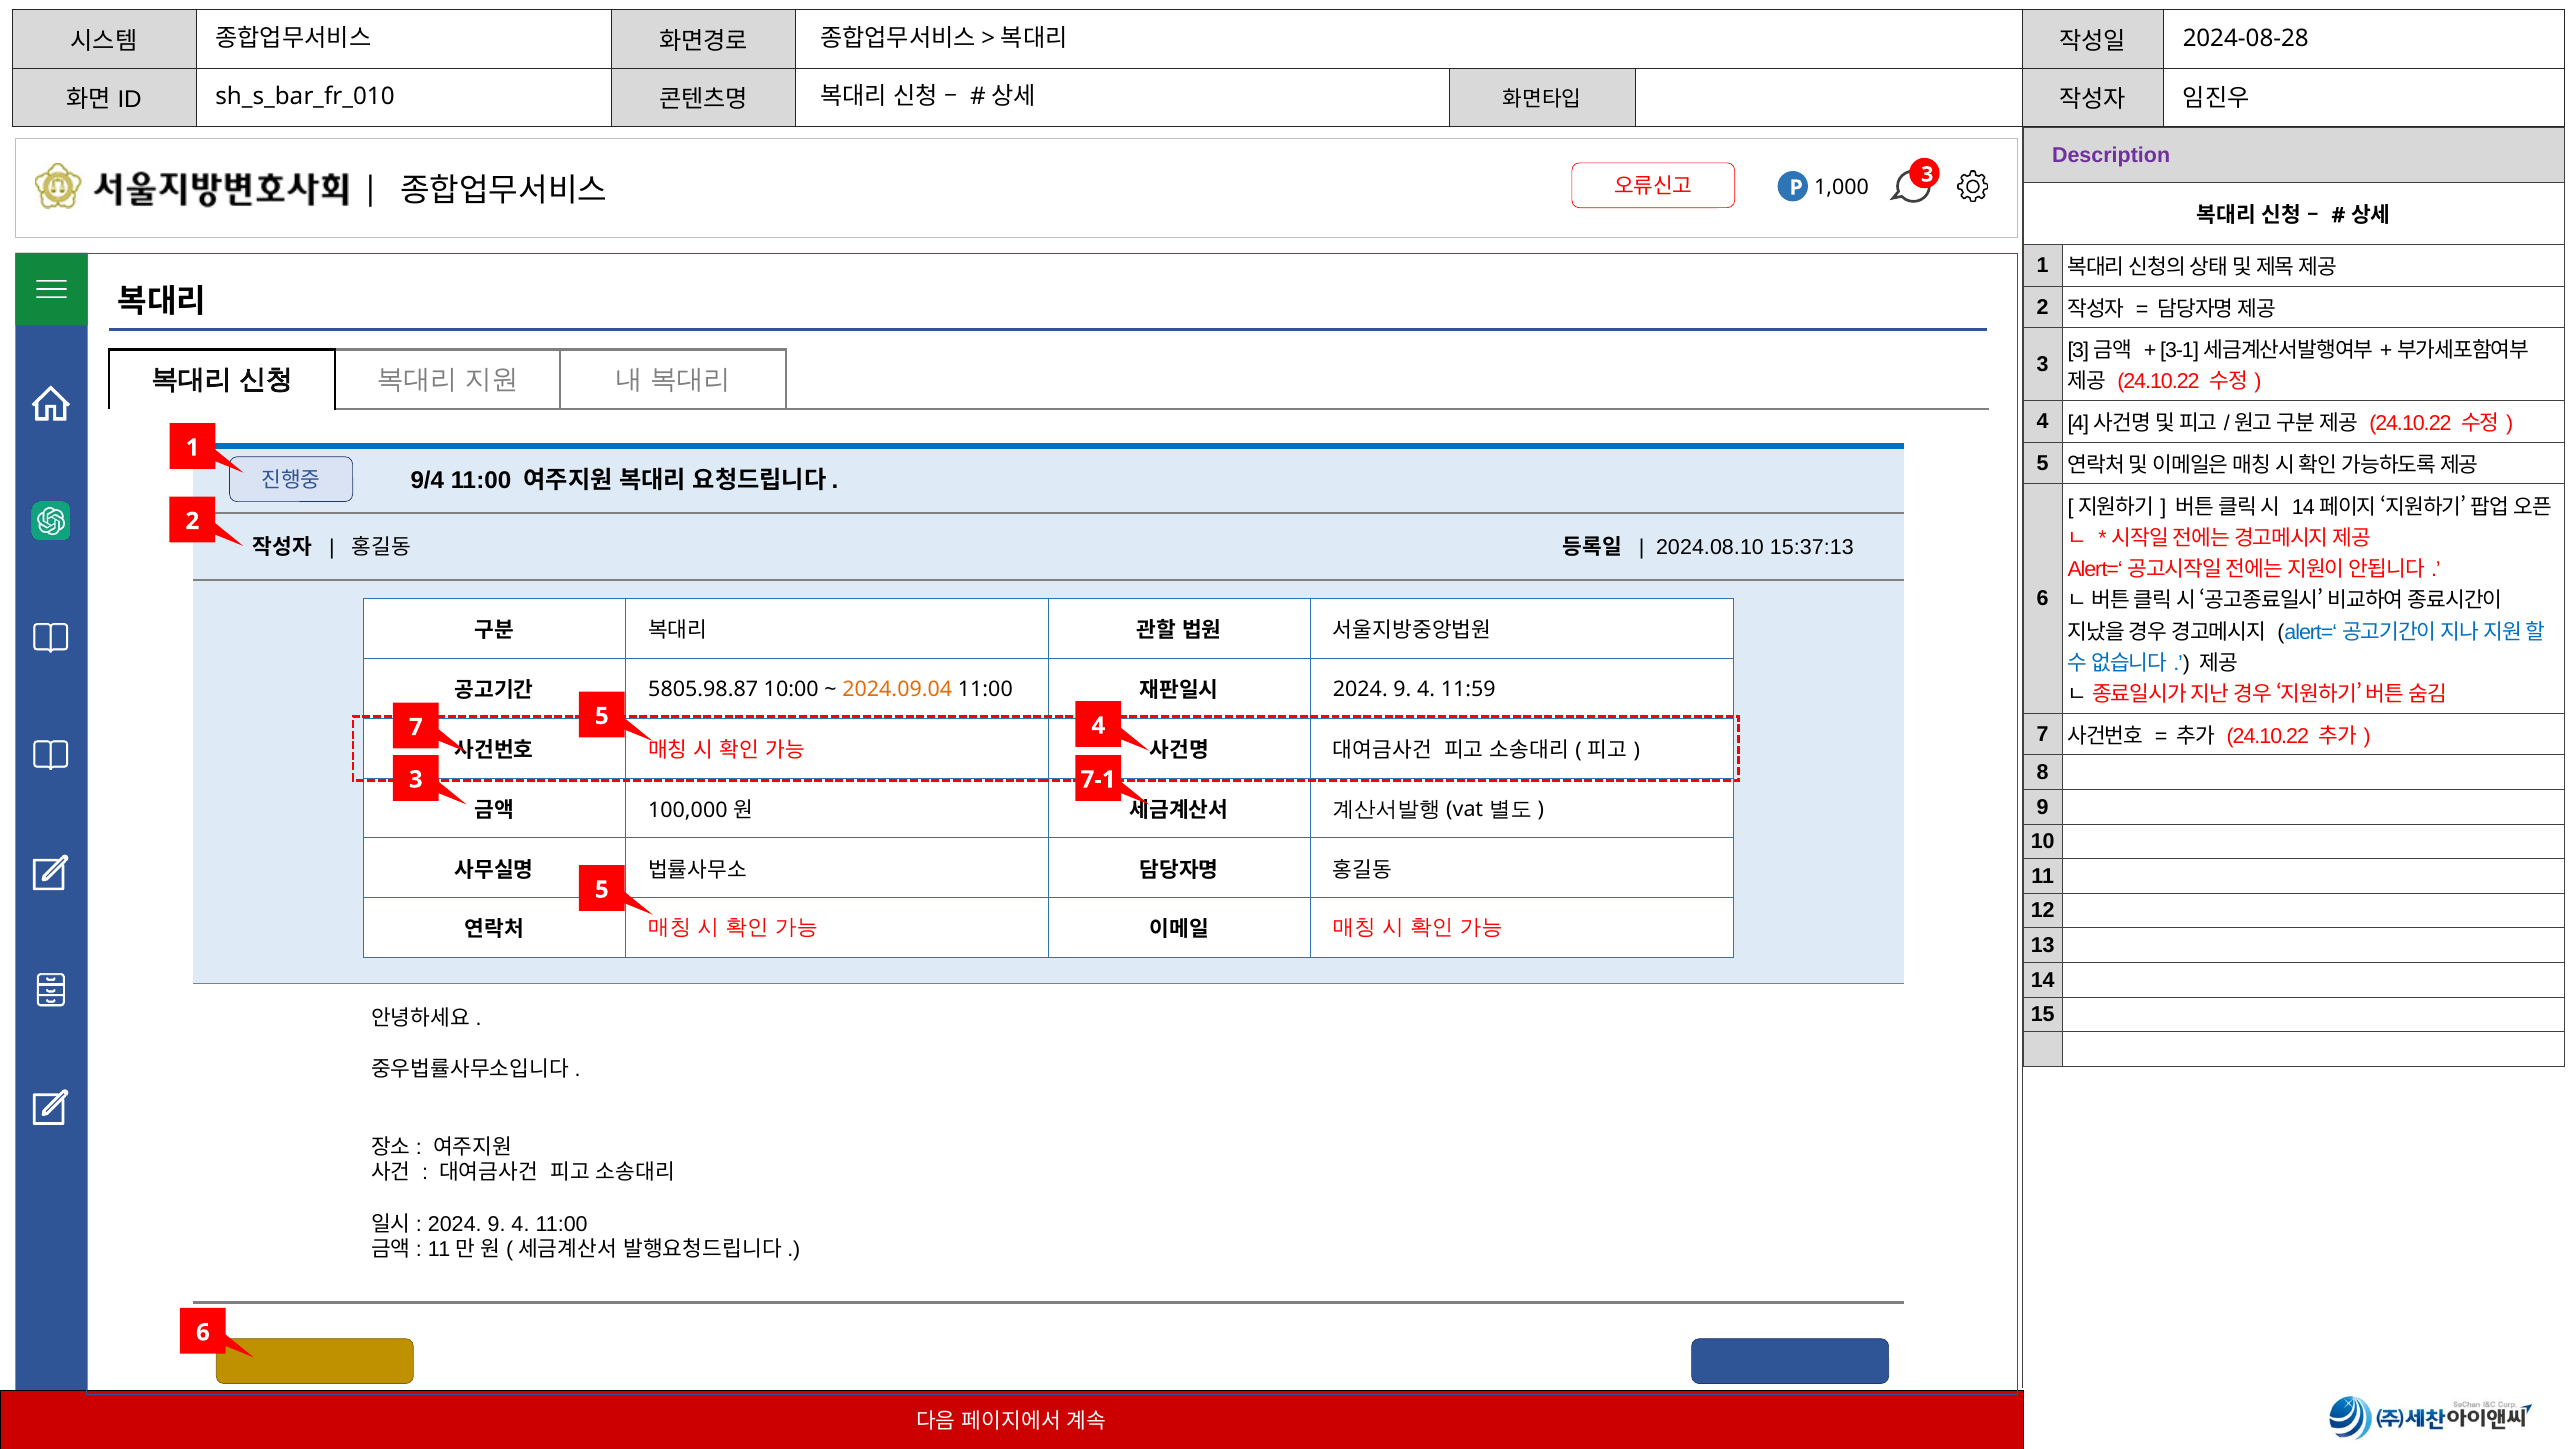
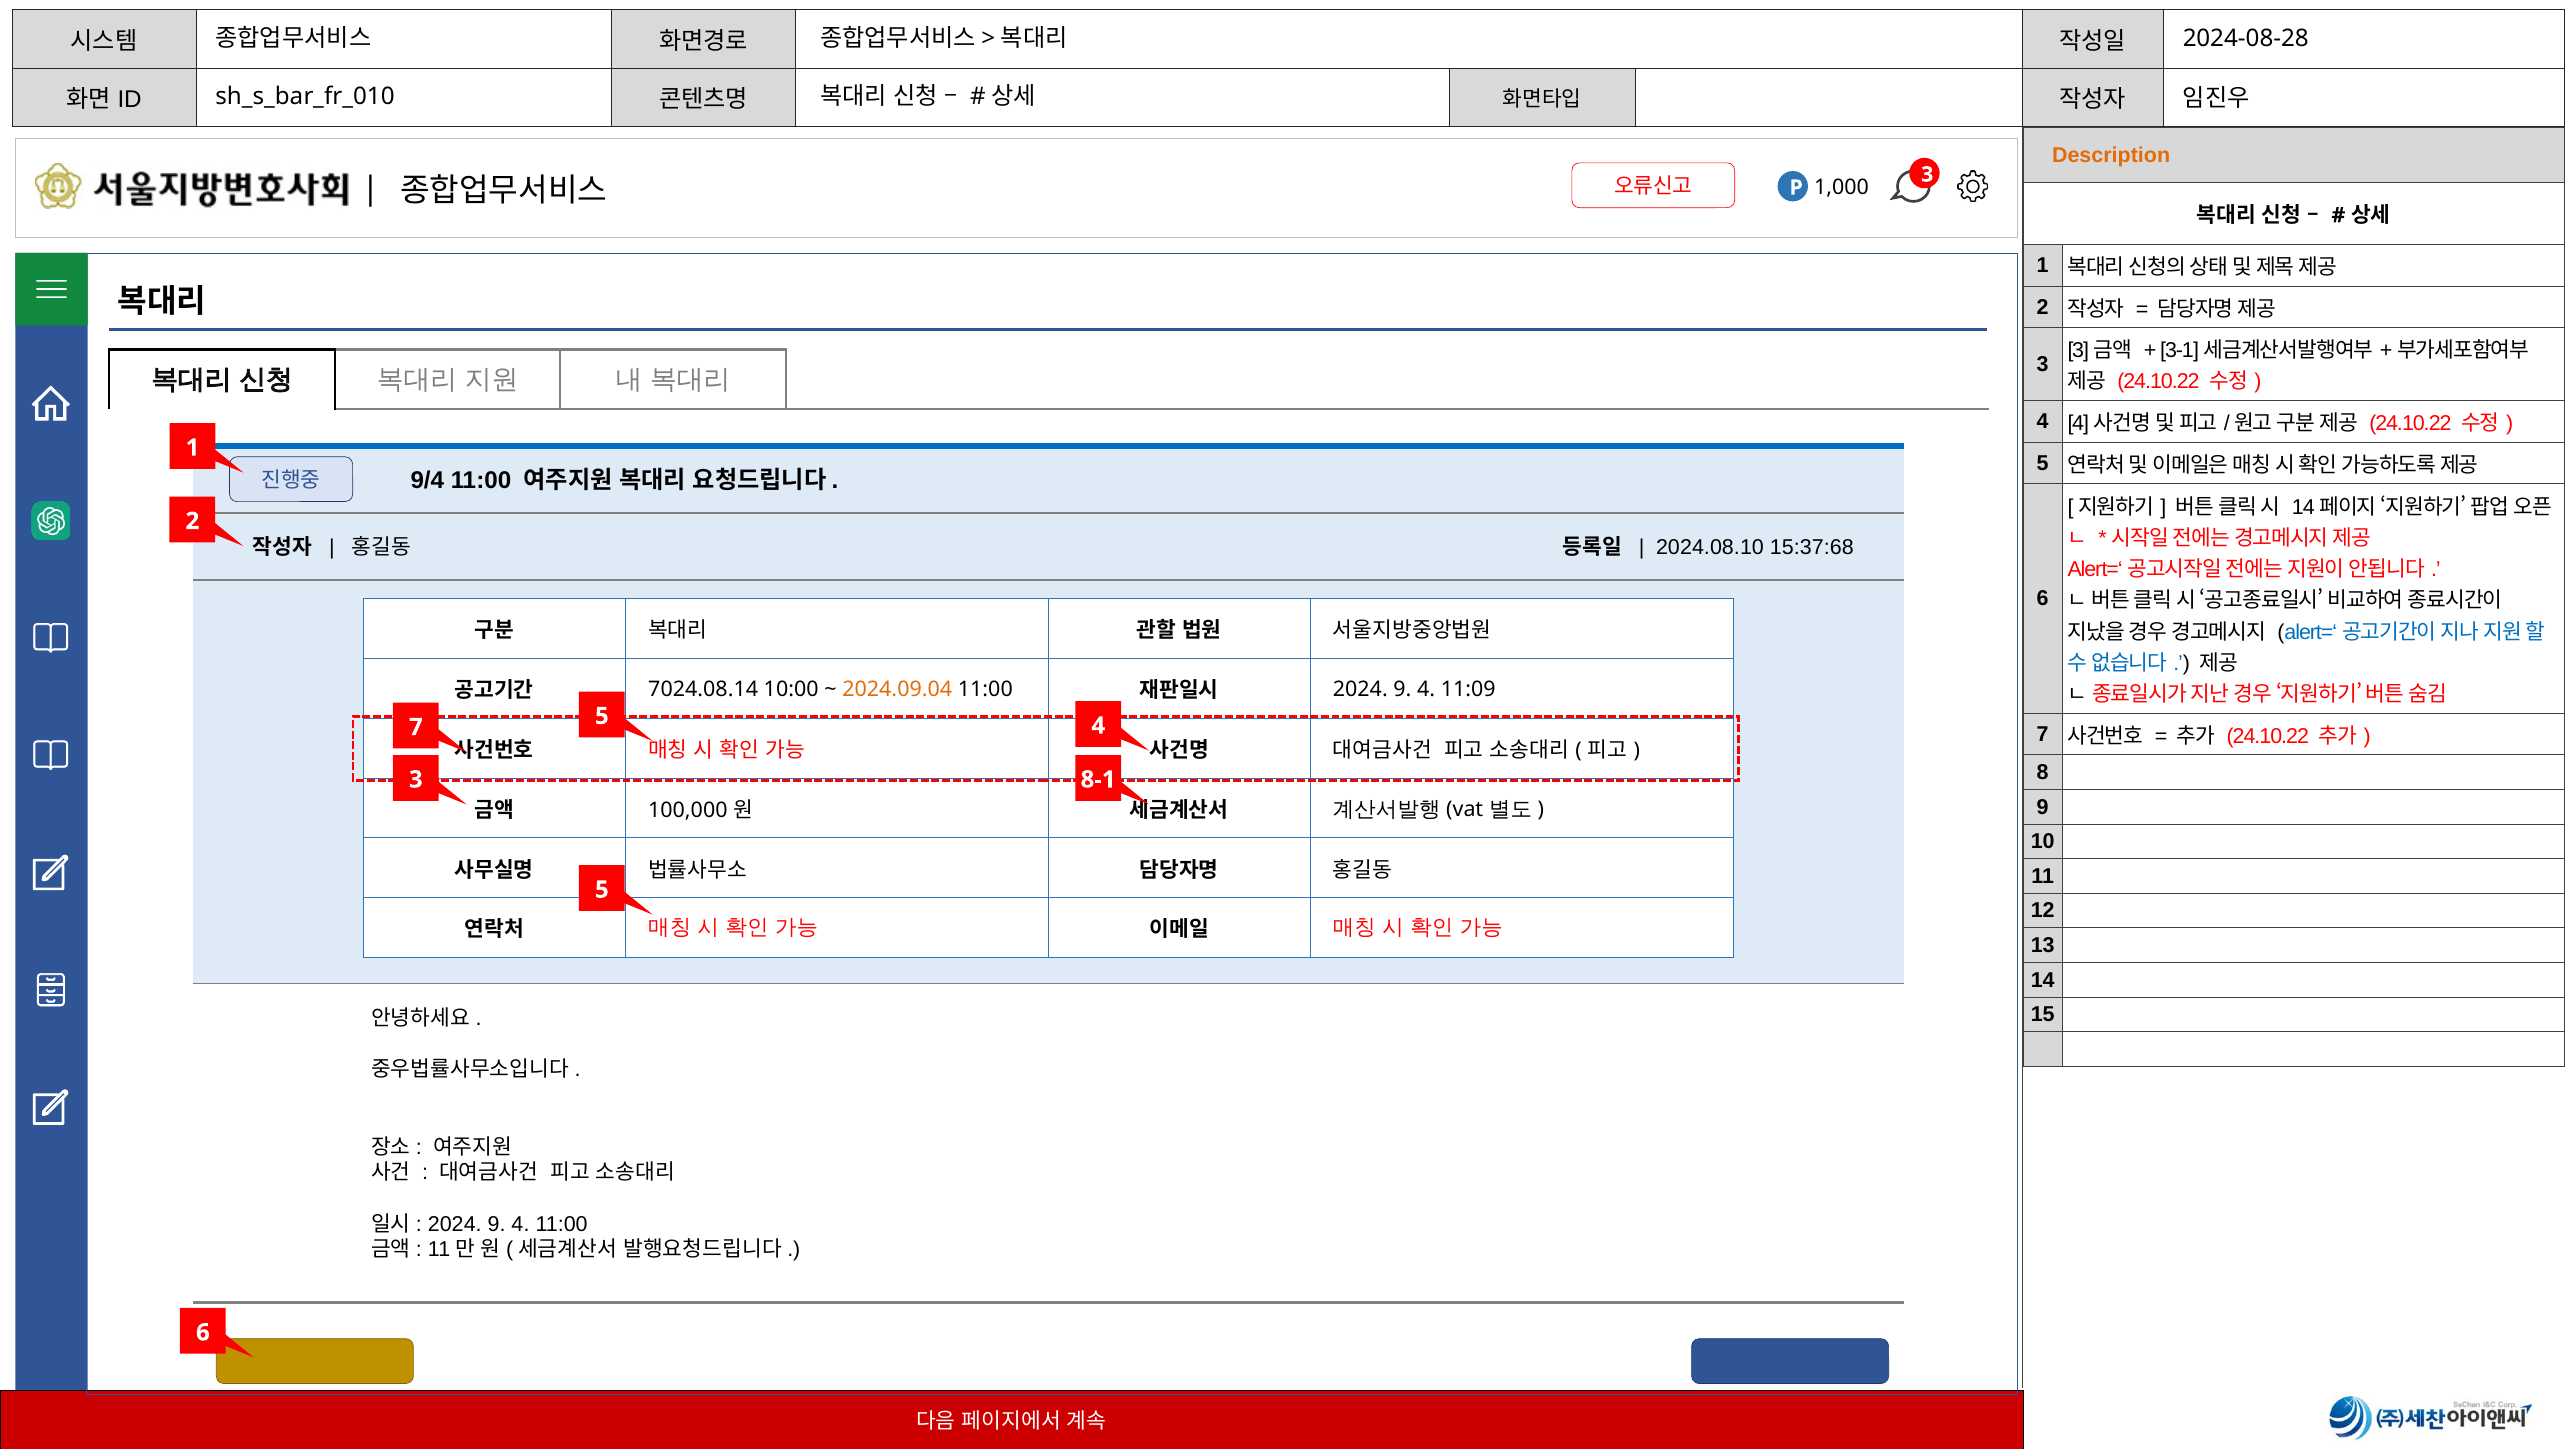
Description colour: purple -> orange
15:37:13: 15:37:13 -> 15:37:68
5805.98.87: 5805.98.87 -> 7024.08.14
11:59: 11:59 -> 11:09
7-1: 7-1 -> 8-1
